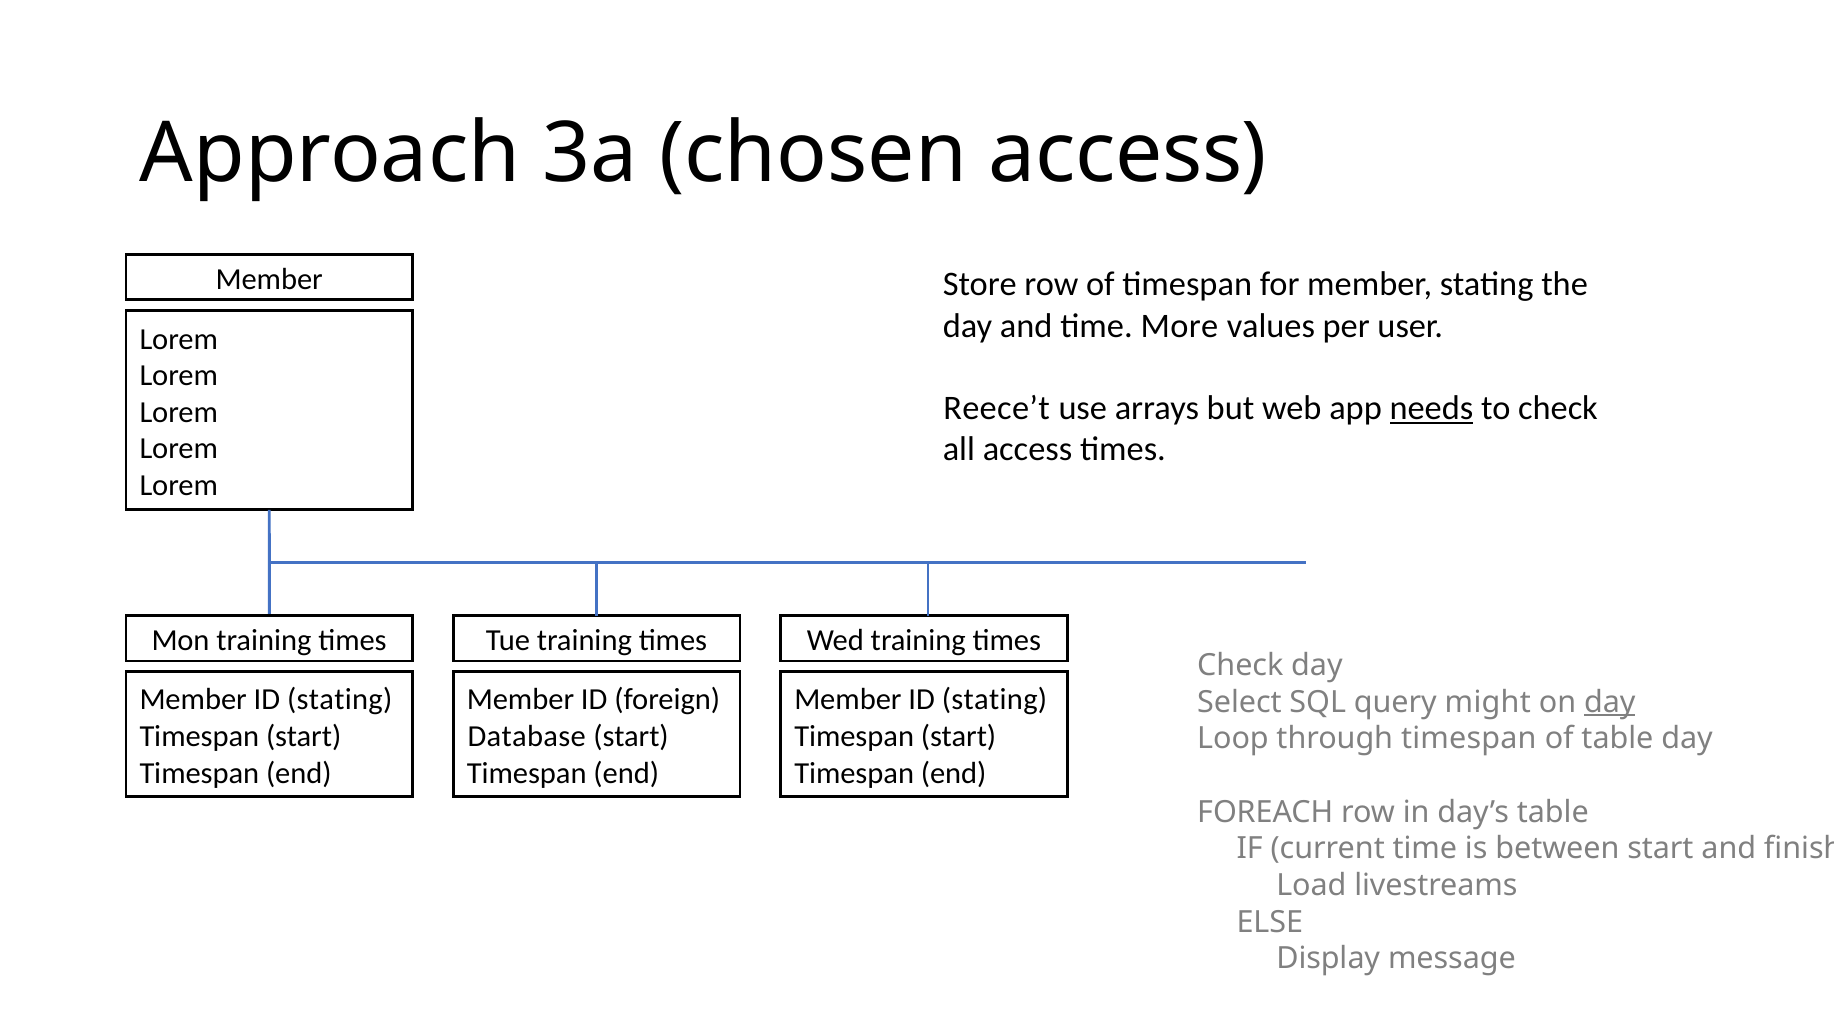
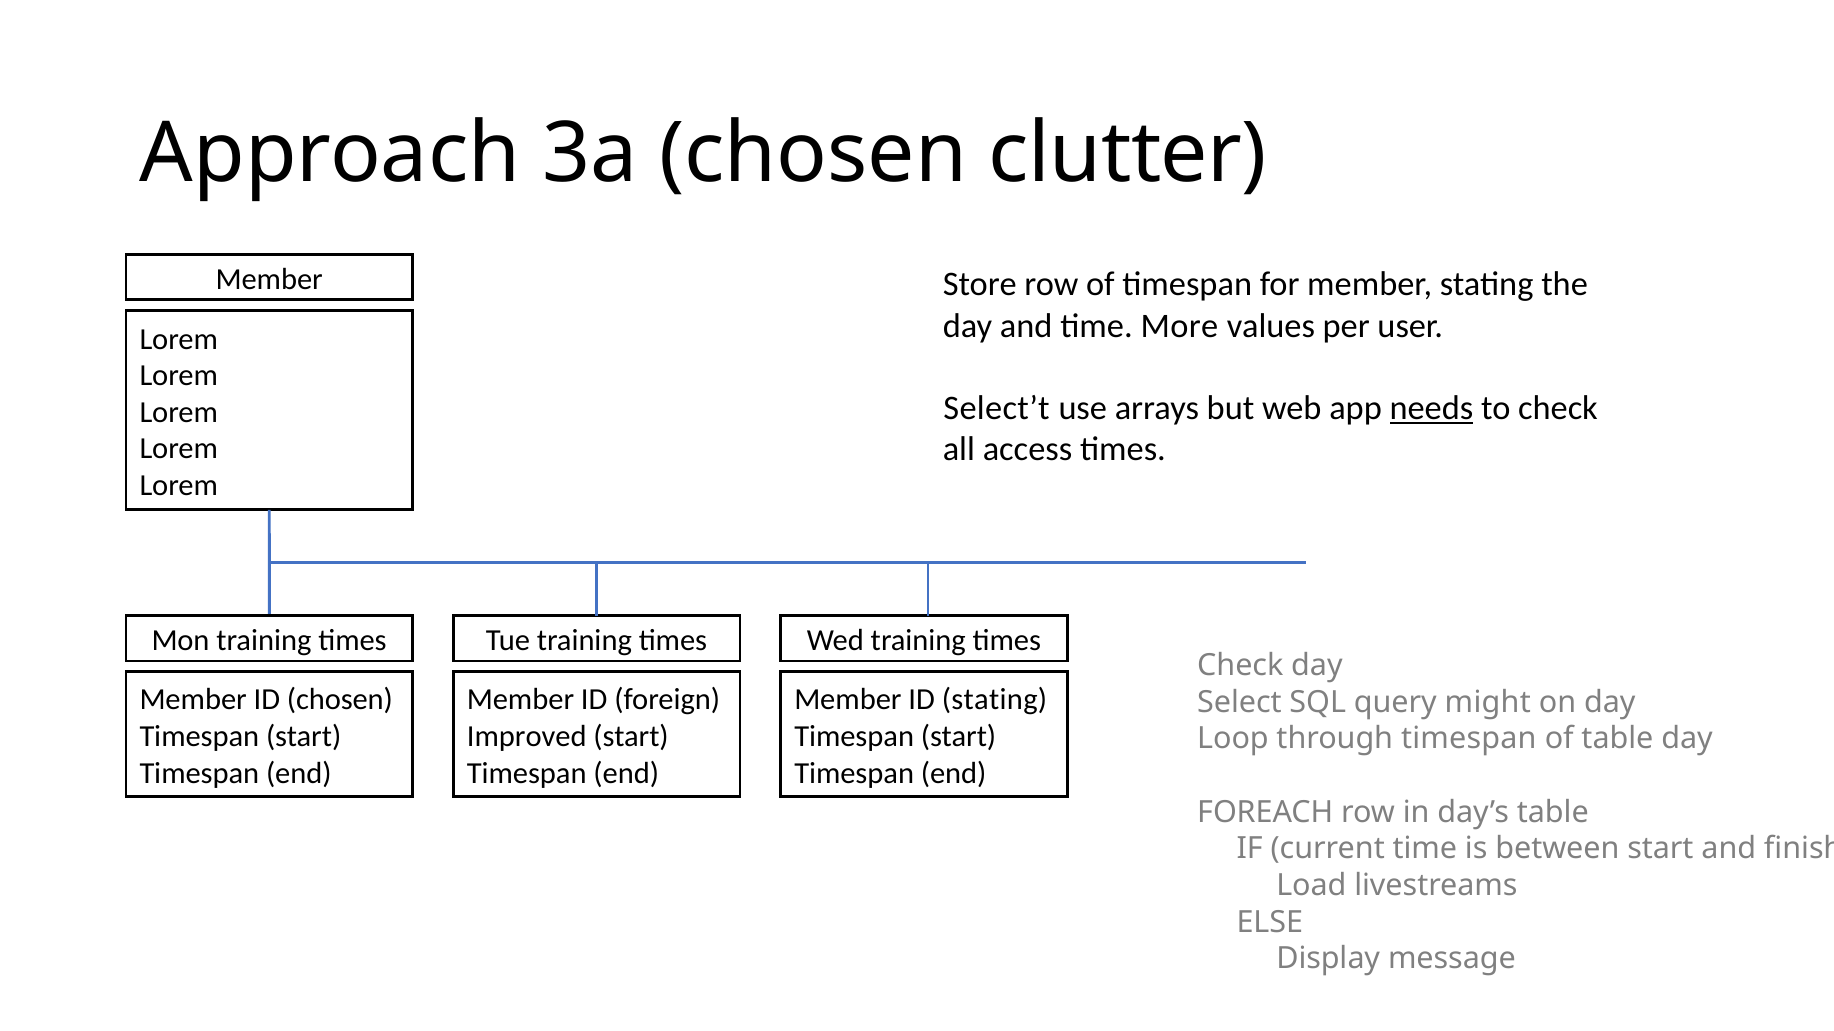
chosen access: access -> clutter
Reece’t: Reece’t -> Select’t
stating at (340, 700): stating -> chosen
day at (1610, 703) underline: present -> none
Database: Database -> Improved
